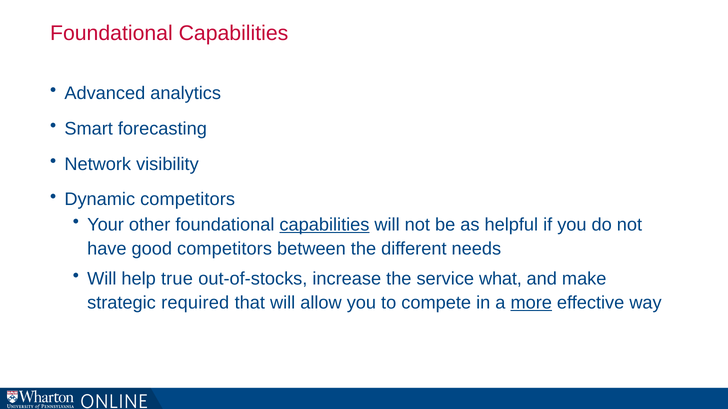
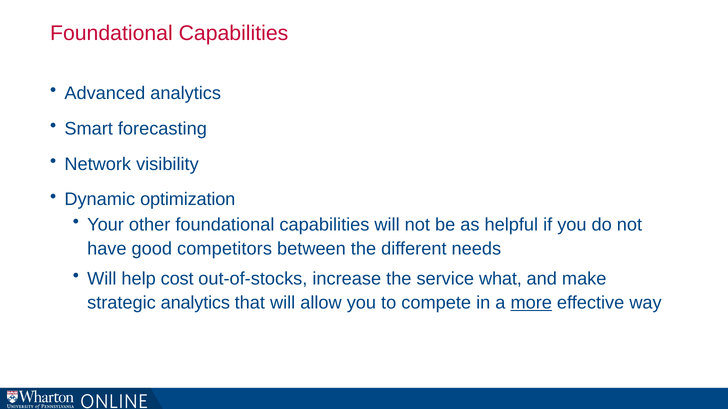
Dynamic competitors: competitors -> optimization
capabilities at (324, 225) underline: present -> none
true: true -> cost
strategic required: required -> analytics
